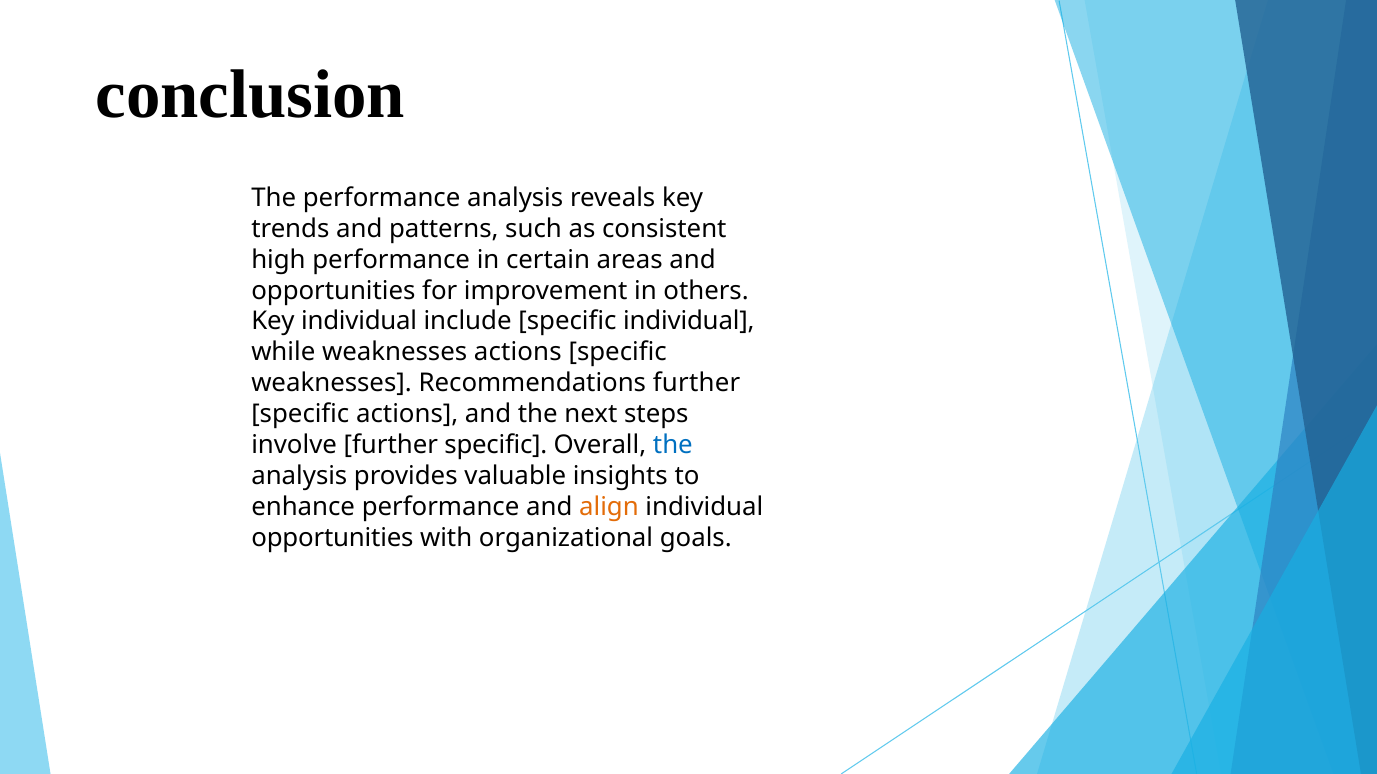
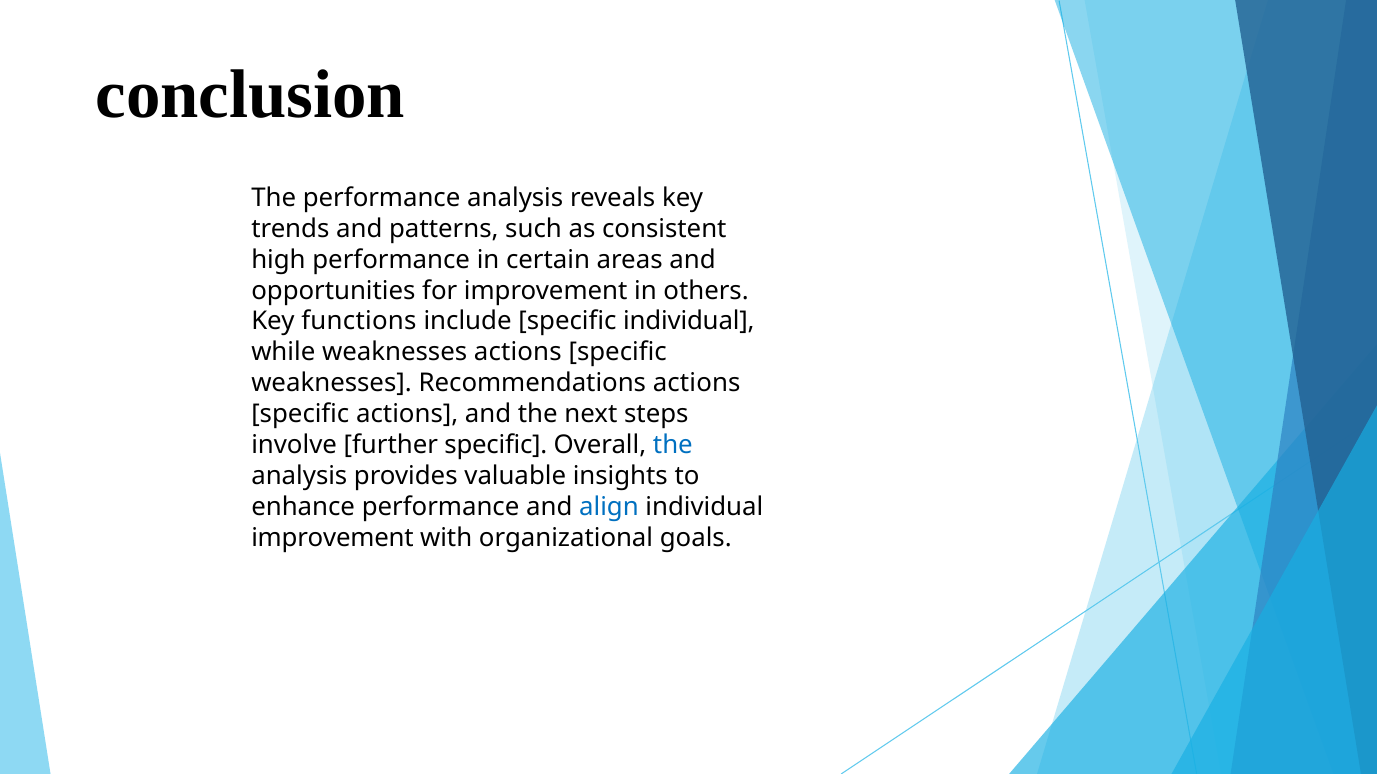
Key individual: individual -> functions
Recommendations further: further -> actions
align colour: orange -> blue
opportunities at (332, 539): opportunities -> improvement
